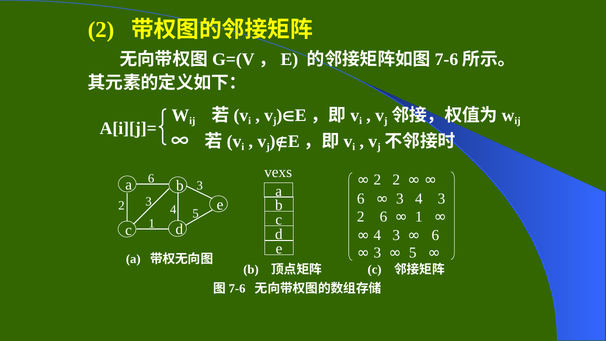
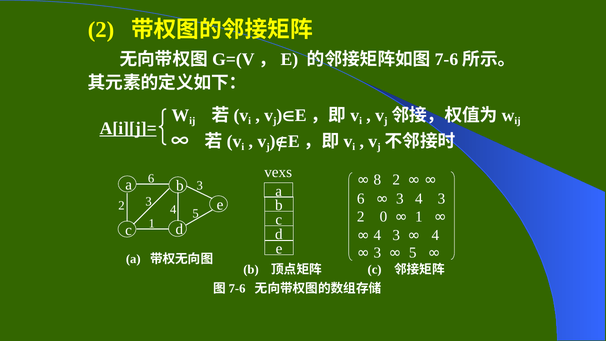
A[i][j]= underline: none -> present
2 at (377, 180): 2 -> 8
6 at (383, 217): 6 -> 0
6 at (435, 235): 6 -> 4
